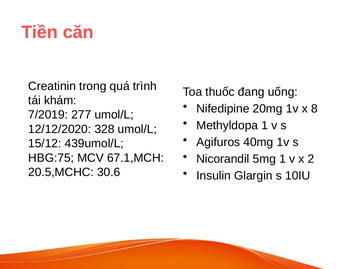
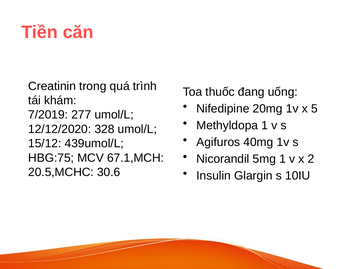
8: 8 -> 5
